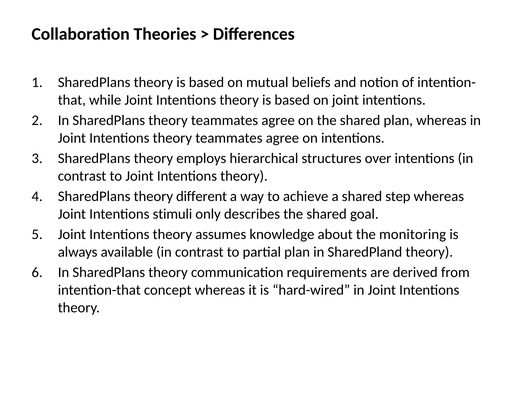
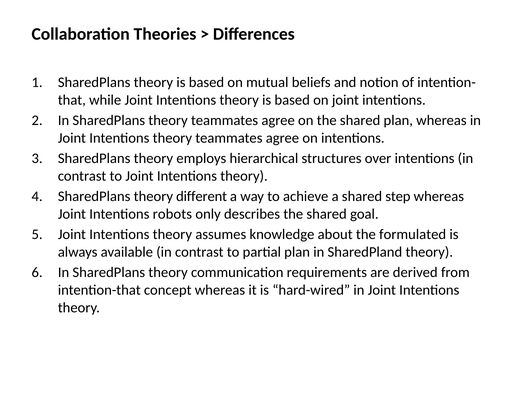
stimuli: stimuli -> robots
monitoring: monitoring -> formulated
